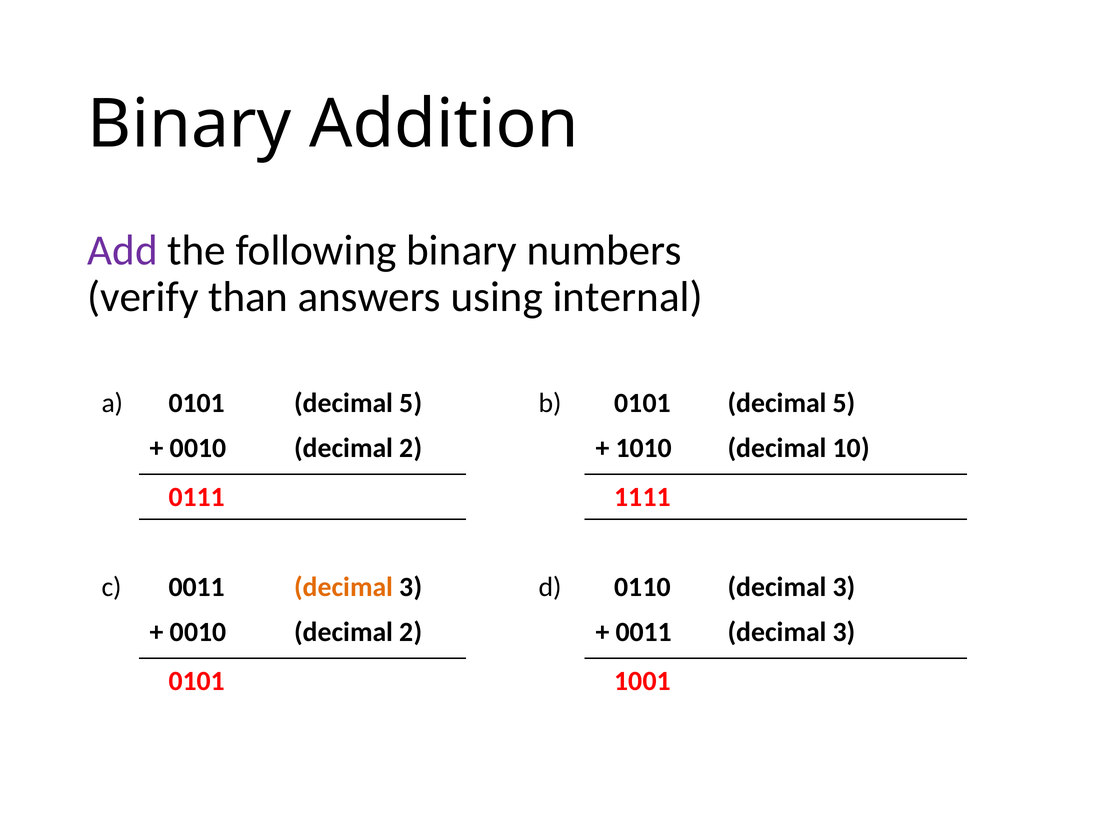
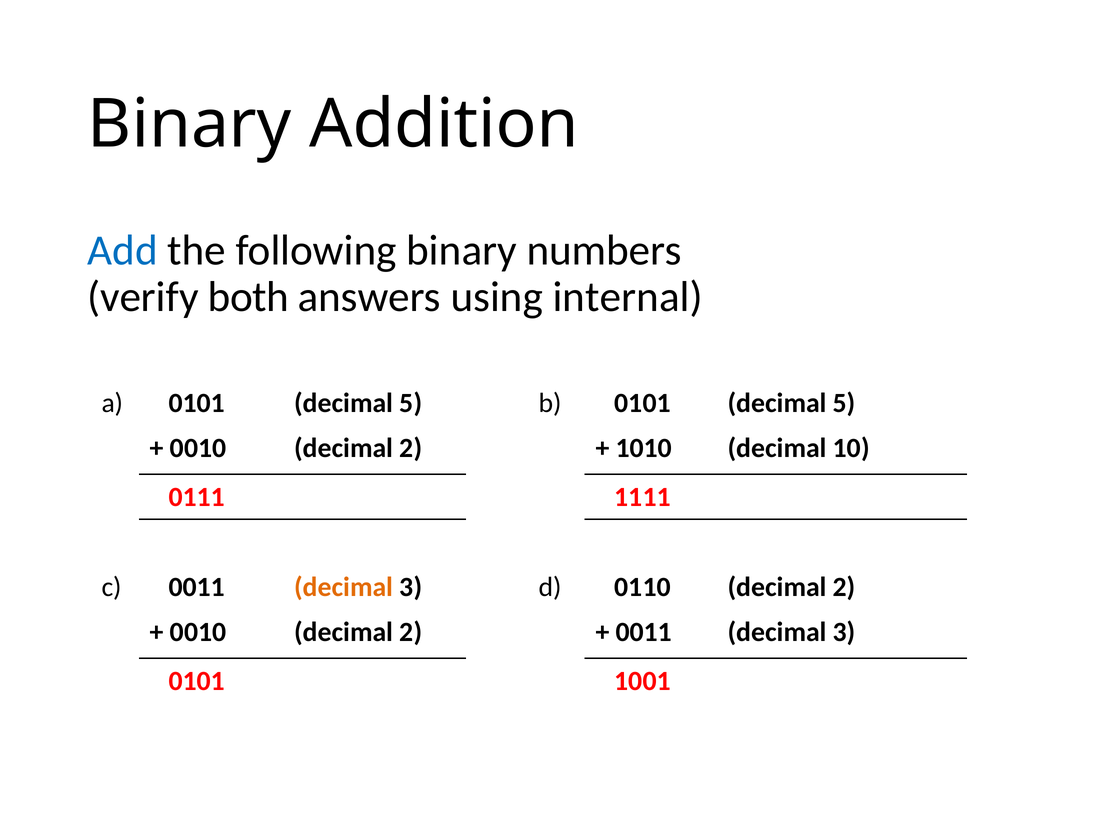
Add colour: purple -> blue
than: than -> both
0110 decimal 3: 3 -> 2
